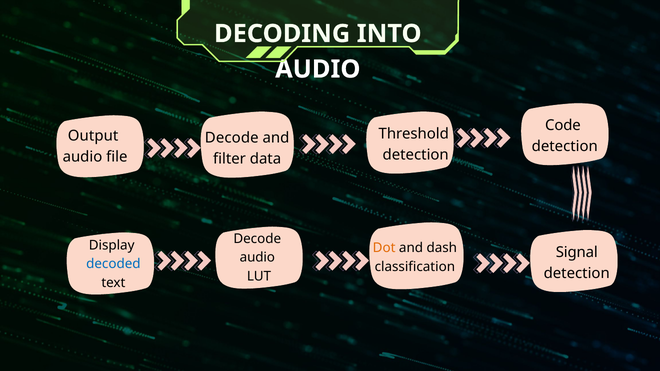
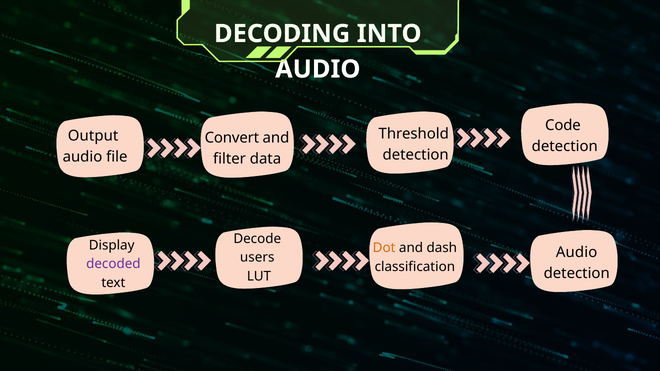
Decode at (232, 138): Decode -> Convert
Signal at (577, 252): Signal -> Audio
audio at (257, 258): audio -> users
decoded colour: blue -> purple
